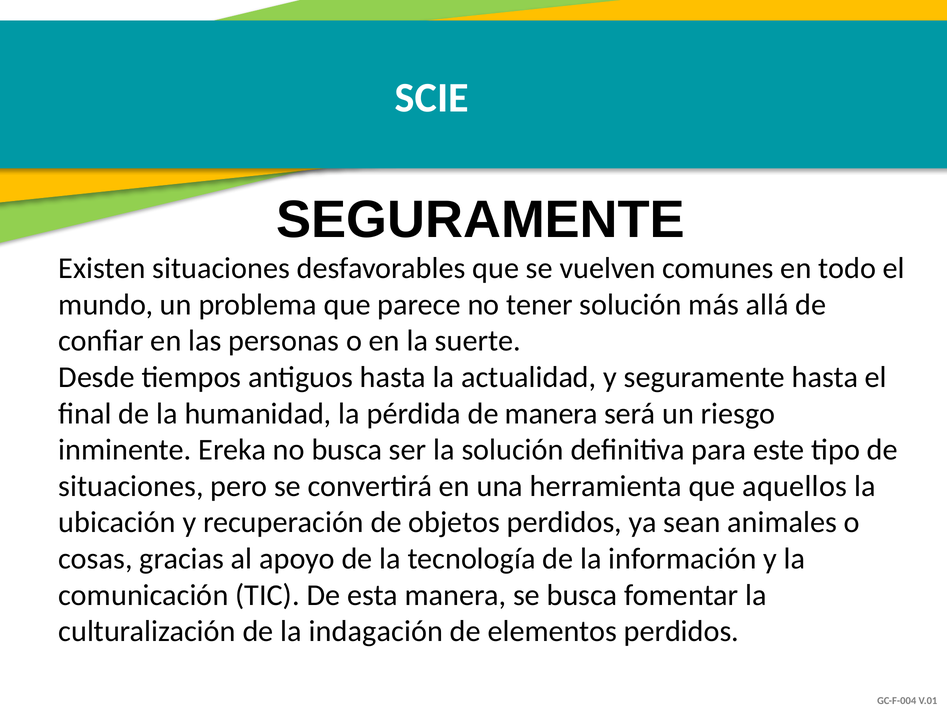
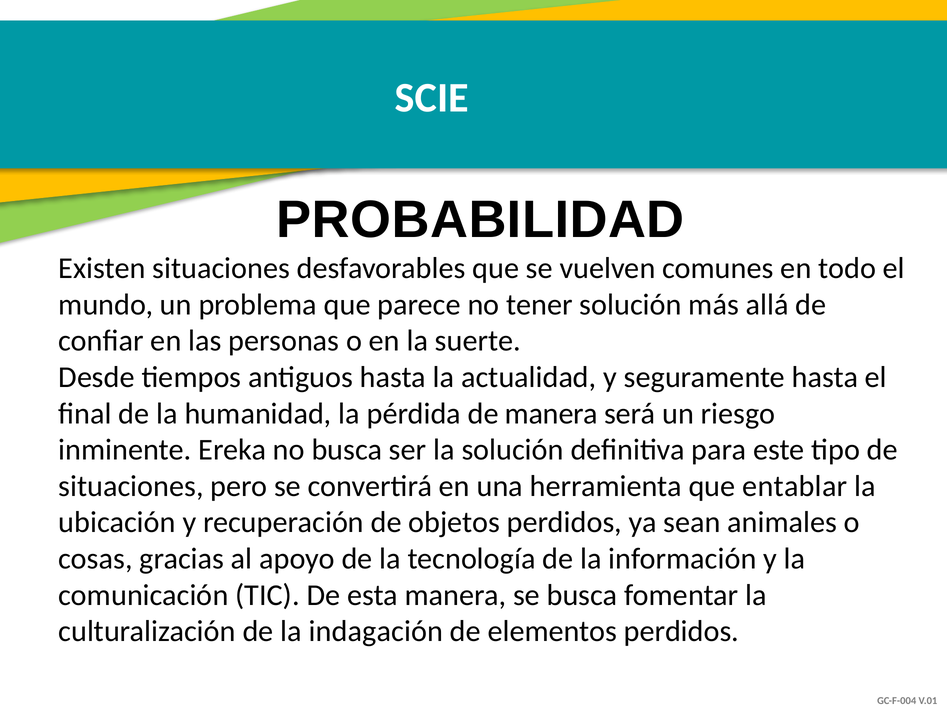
SEGURAMENTE at (481, 220): SEGURAMENTE -> PROBABILIDAD
aquellos: aquellos -> entablar
